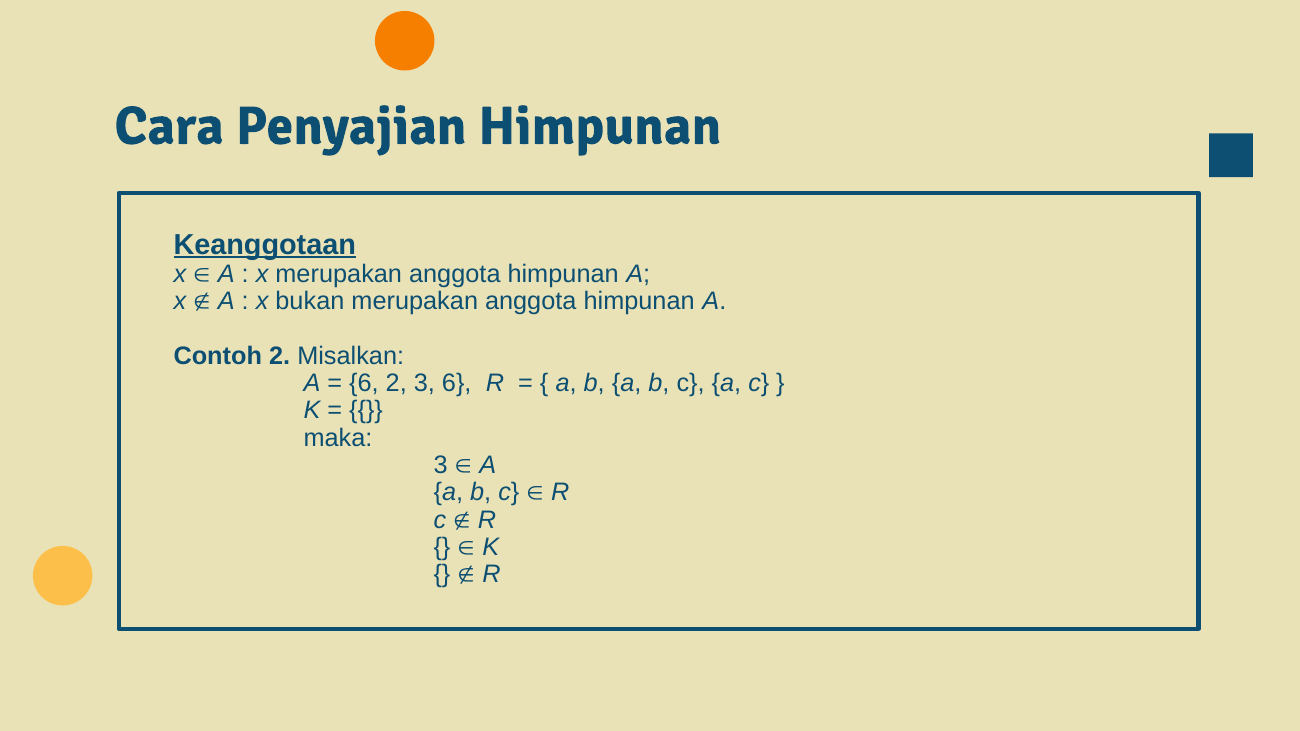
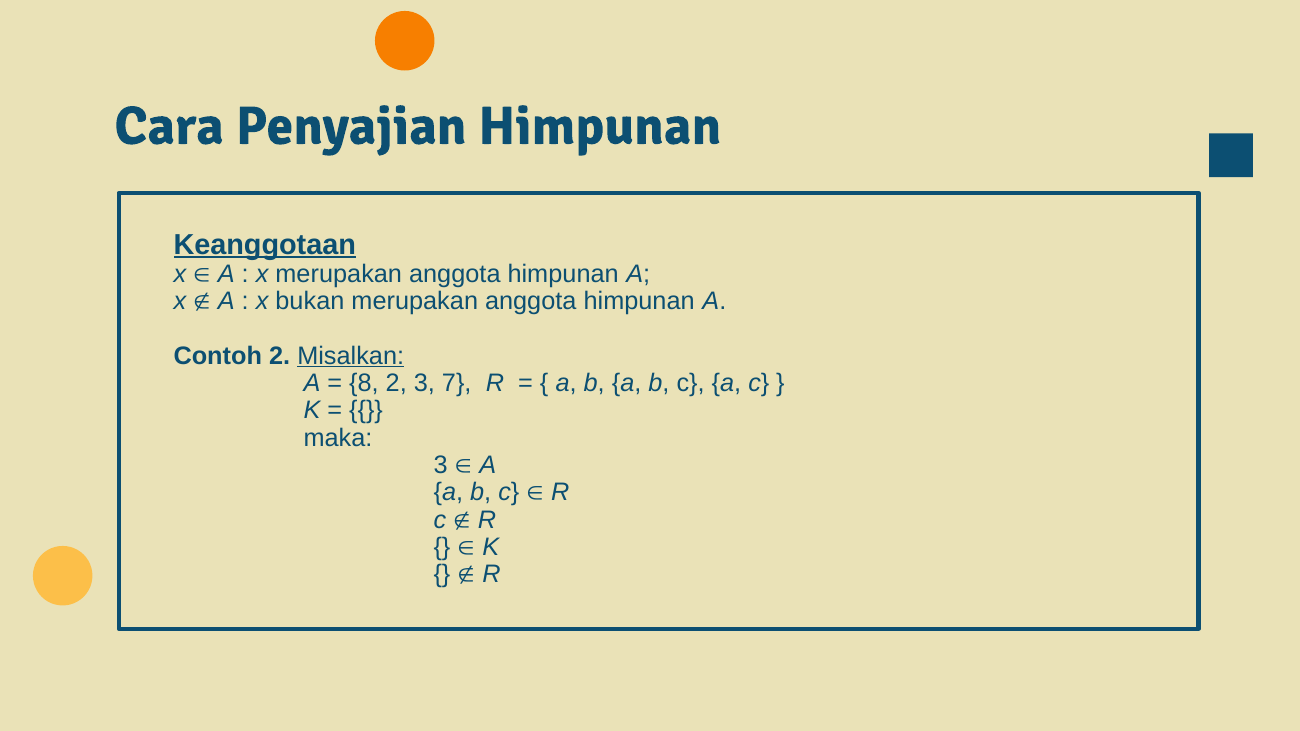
Misalkan underline: none -> present
6 at (364, 383): 6 -> 8
3 6: 6 -> 7
